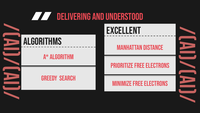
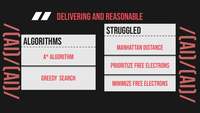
understood: understood -> reasonable
Excellent: Excellent -> Struggled
